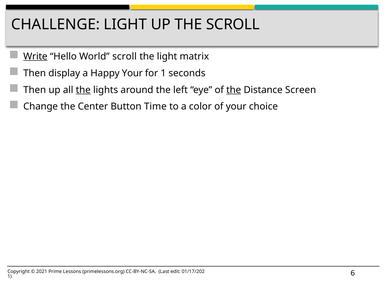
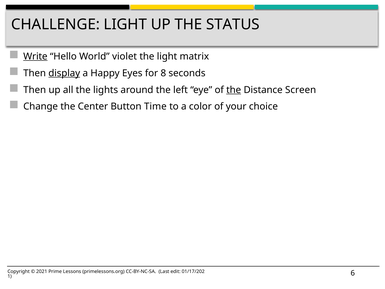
THE SCROLL: SCROLL -> STATUS
World scroll: scroll -> violet
display underline: none -> present
Happy Your: Your -> Eyes
for 1: 1 -> 8
the at (83, 90) underline: present -> none
